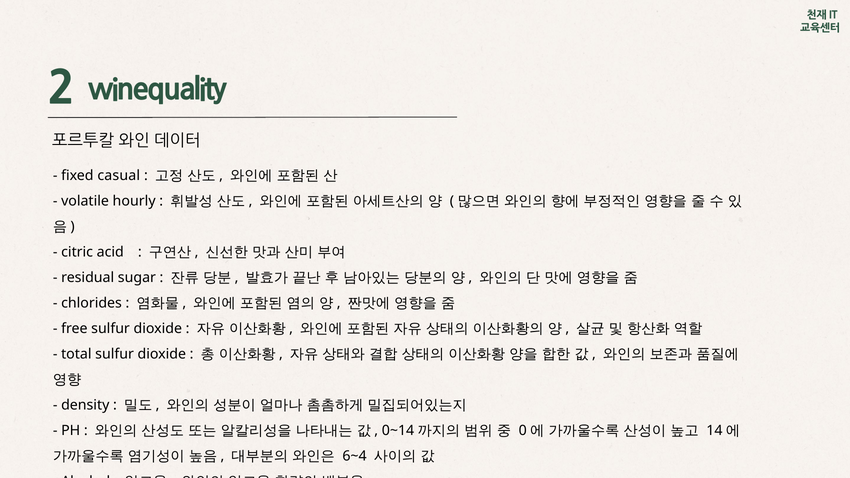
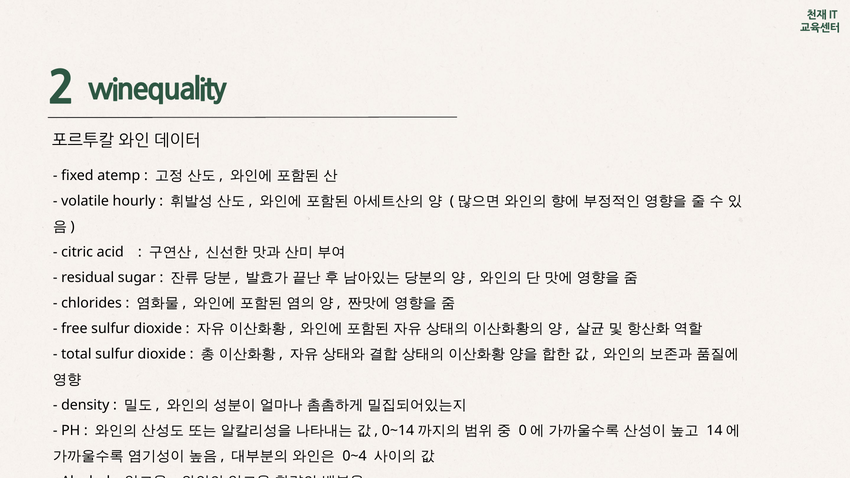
casual: casual -> atemp
6~4: 6~4 -> 0~4
